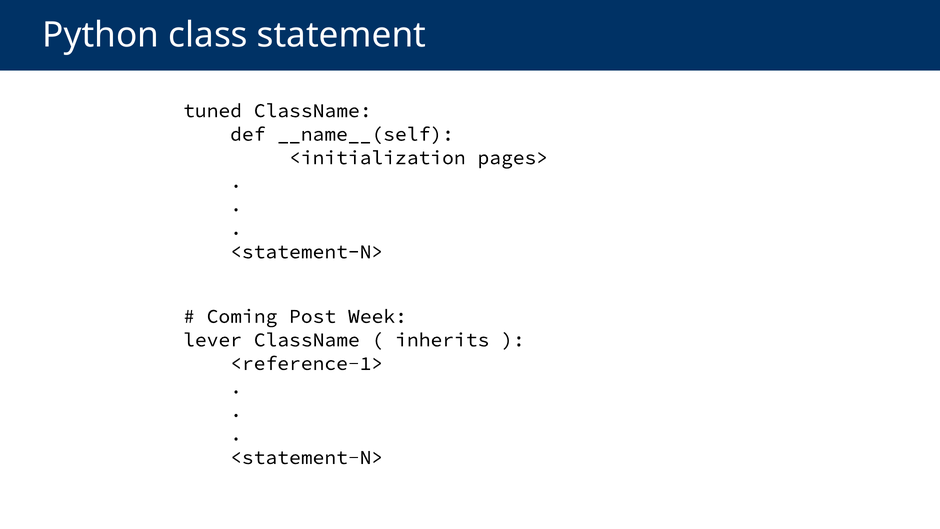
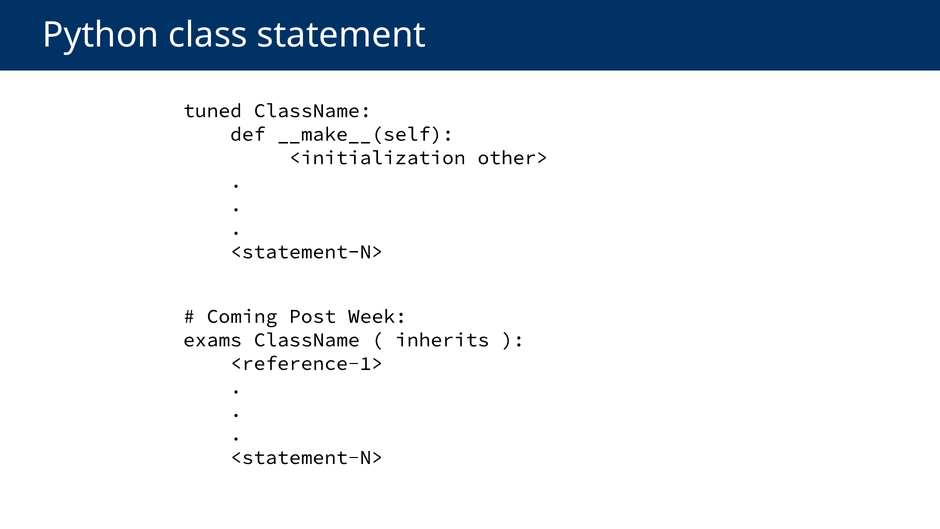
__name__(self: __name__(self -> __make__(self
pages>: pages> -> other>
lever: lever -> exams
